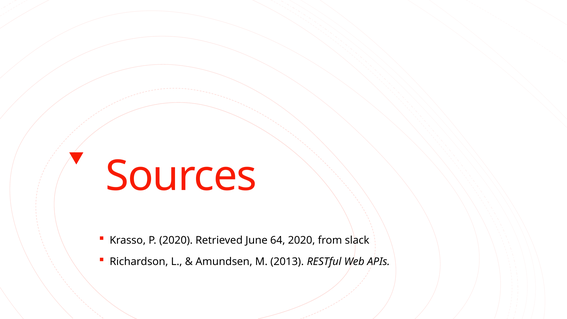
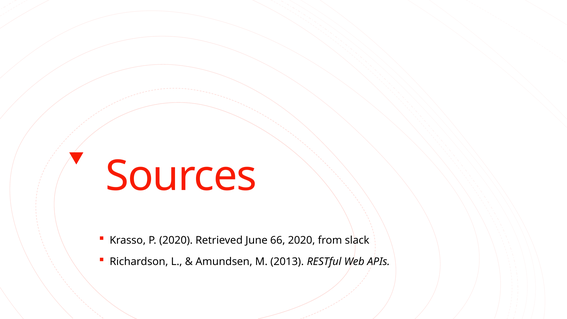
64: 64 -> 66
